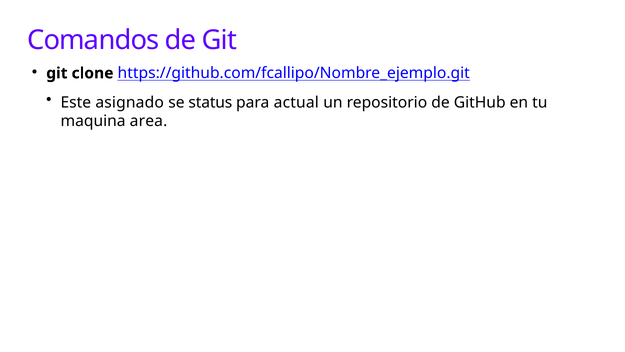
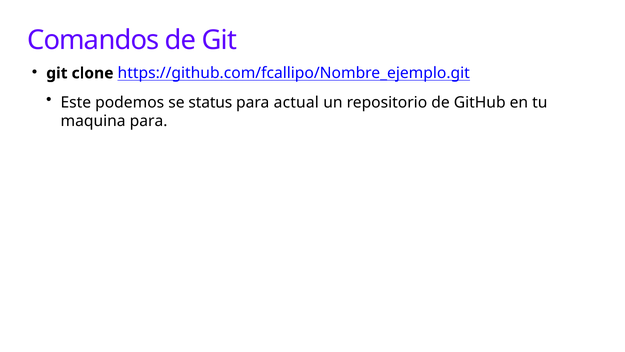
asignado: asignado -> podemos
maquina area: area -> para
